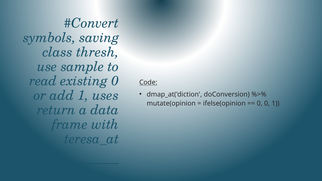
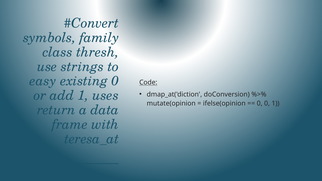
saving: saving -> family
sample: sample -> strings
read: read -> easy
